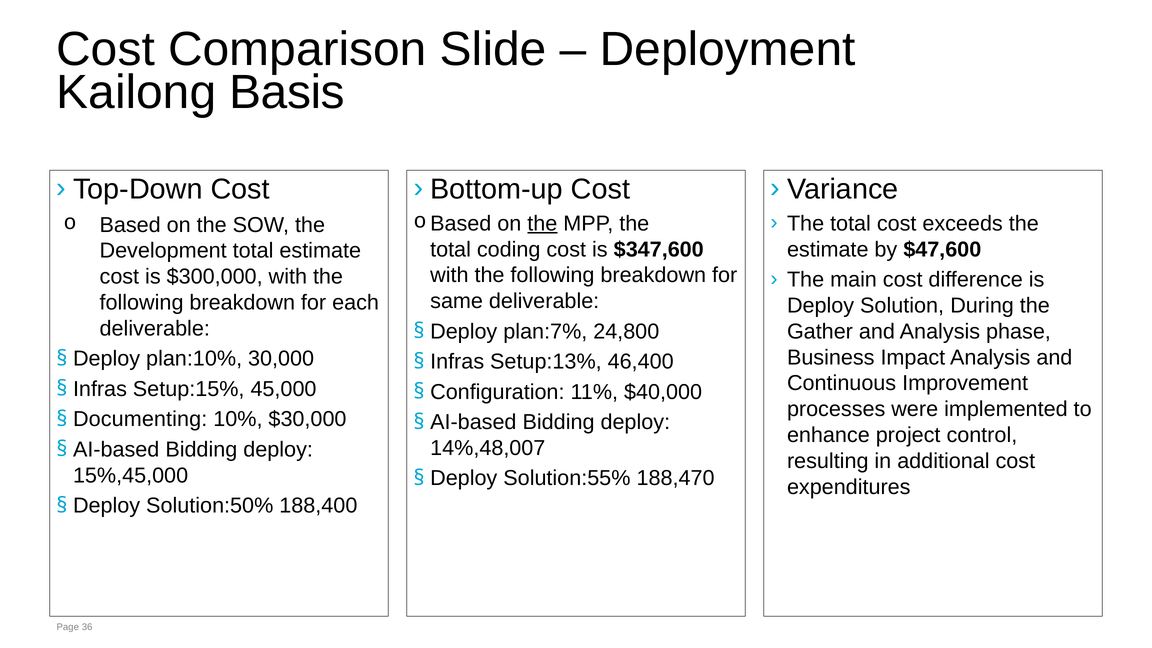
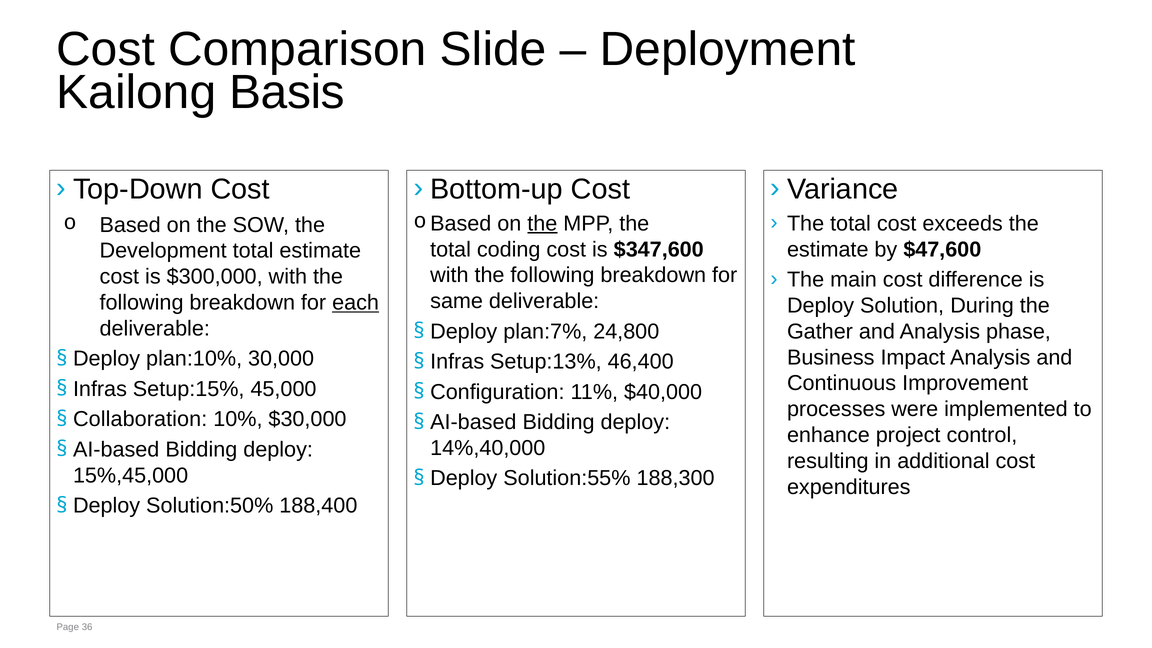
each underline: none -> present
Documenting: Documenting -> Collaboration
14%,48,007: 14%,48,007 -> 14%,40,000
188,470: 188,470 -> 188,300
